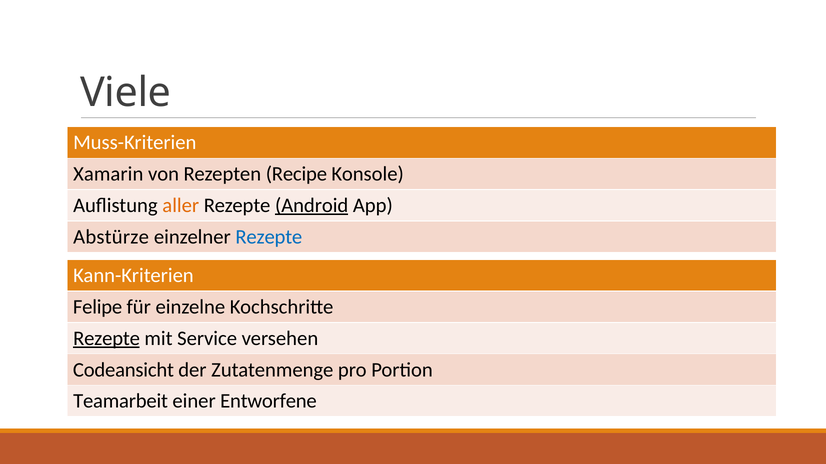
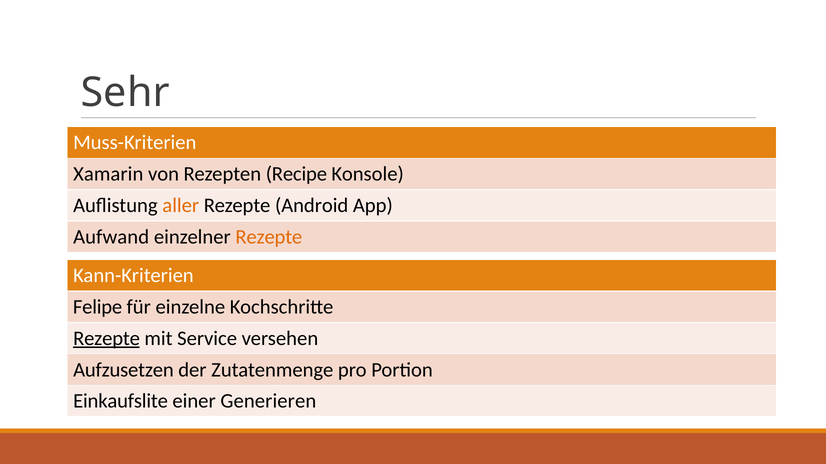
Viele: Viele -> Sehr
Android underline: present -> none
Abstürze: Abstürze -> Aufwand
Rezepte at (269, 237) colour: blue -> orange
Codeansicht: Codeansicht -> Aufzusetzen
Teamarbeit: Teamarbeit -> Einkaufslite
Entworfene: Entworfene -> Generieren
